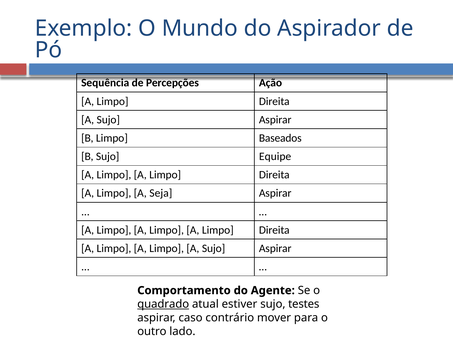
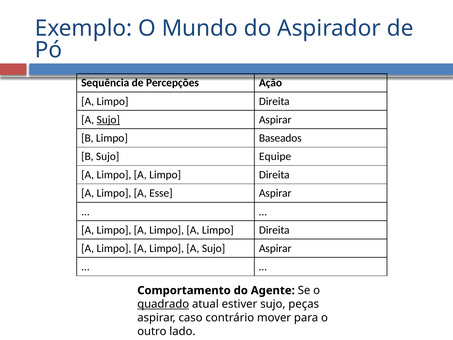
Sujo at (108, 120) underline: none -> present
Seja: Seja -> Esse
testes: testes -> peças
